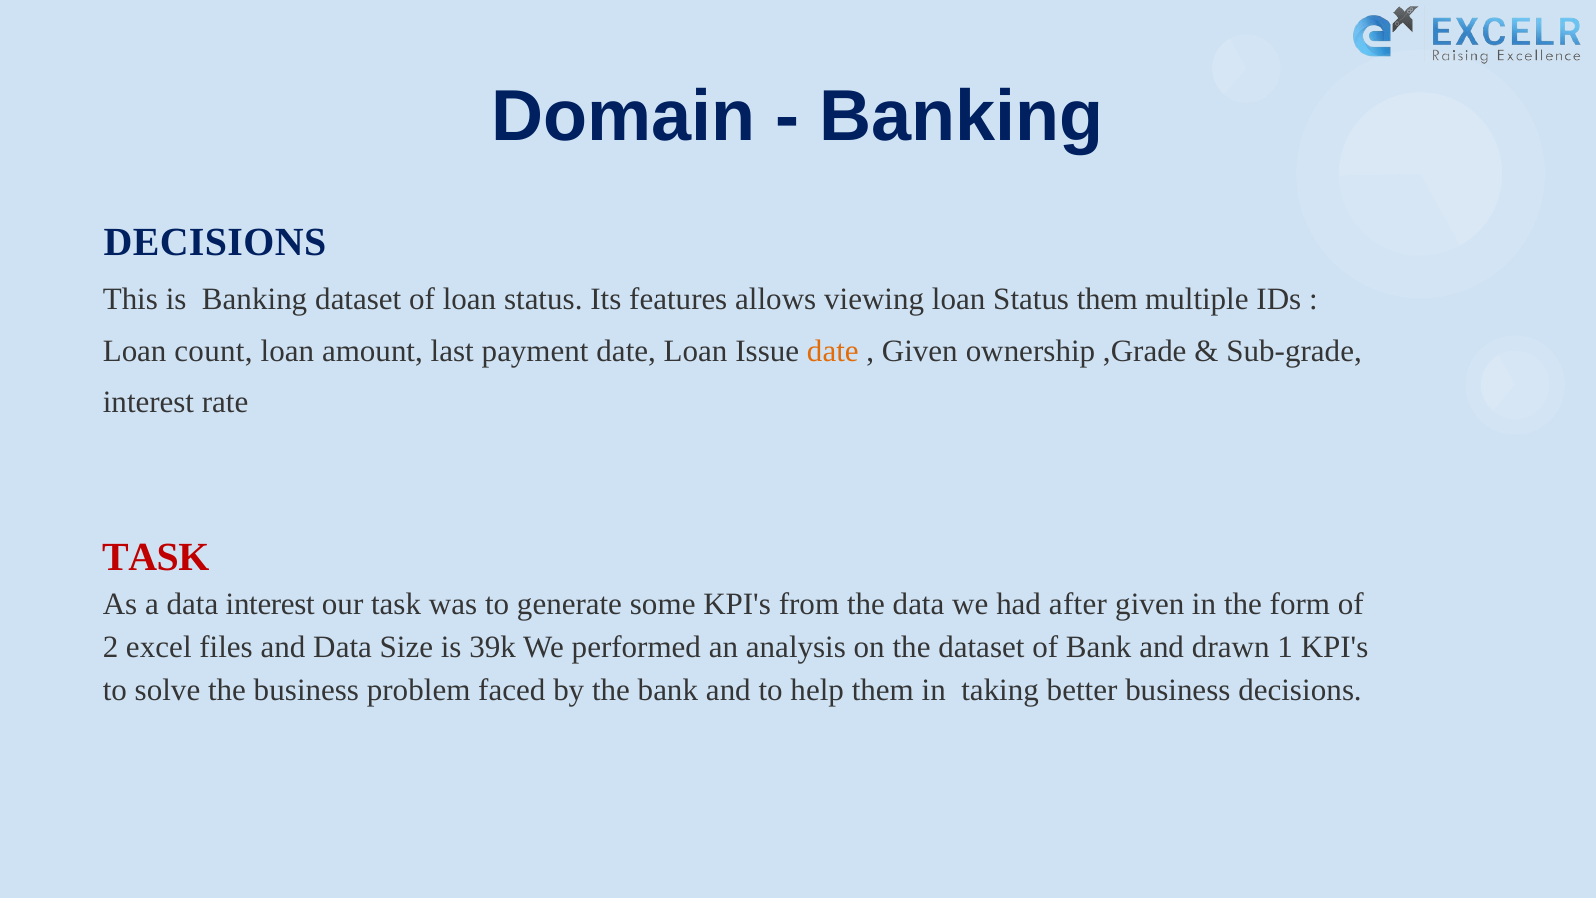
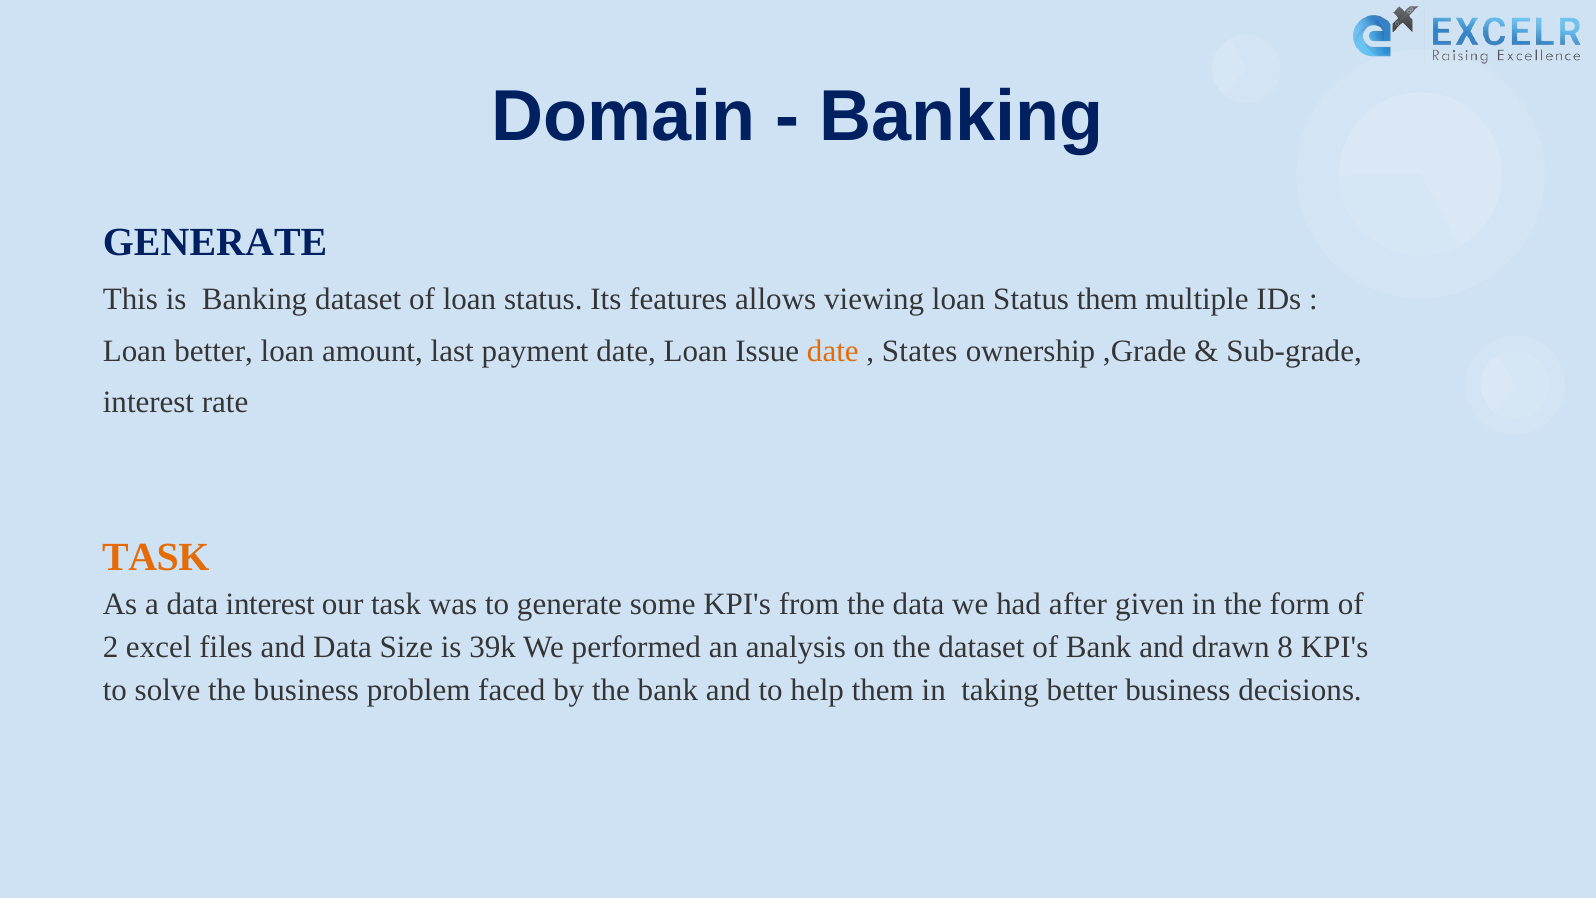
DECISIONS at (215, 243): DECISIONS -> GENERATE
Loan count: count -> better
Given at (920, 351): Given -> States
TASK at (156, 557) colour: red -> orange
1: 1 -> 8
